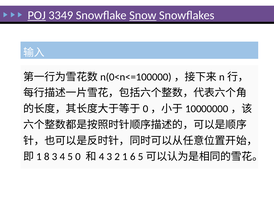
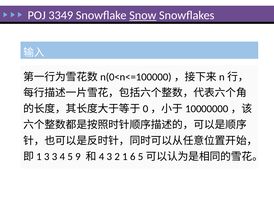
POJ underline: present -> none
8 at (47, 157): 8 -> 3
0: 0 -> 9
